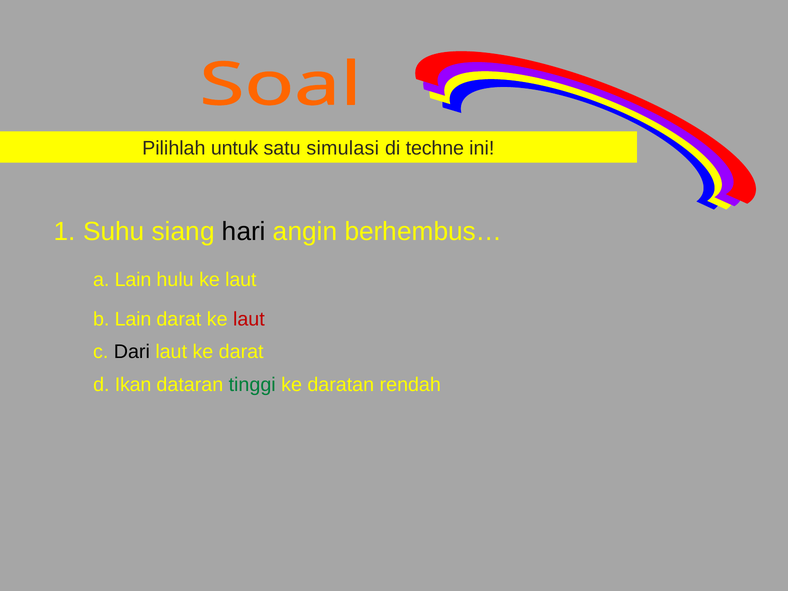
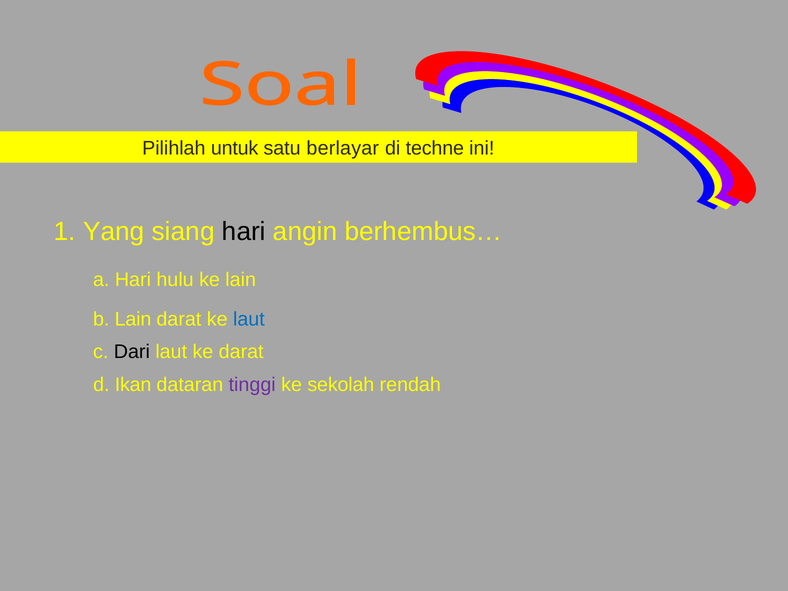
simulasi: simulasi -> berlayar
Suhu: Suhu -> Yang
a Lain: Lain -> Hari
hulu ke laut: laut -> lain
laut at (249, 319) colour: red -> blue
tinggi colour: green -> purple
daratan: daratan -> sekolah
